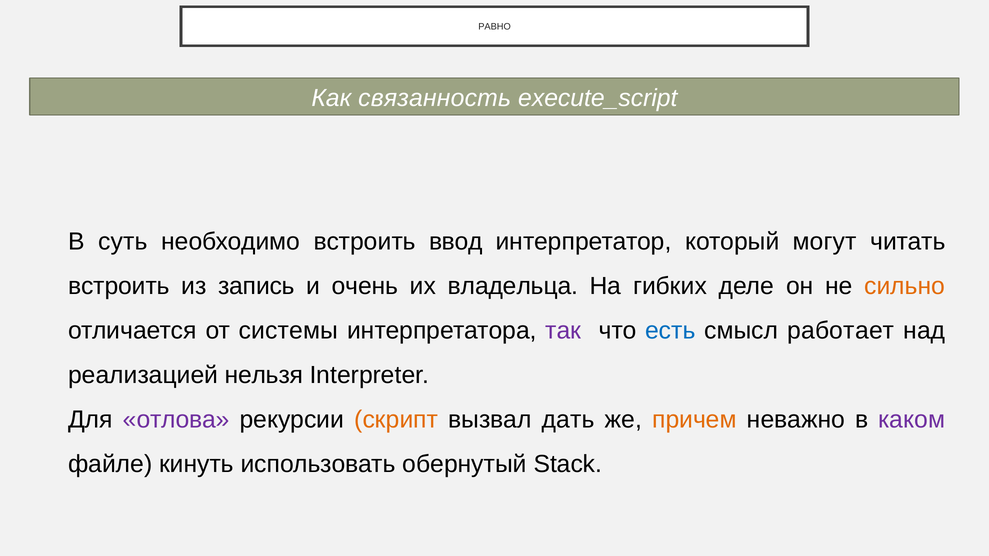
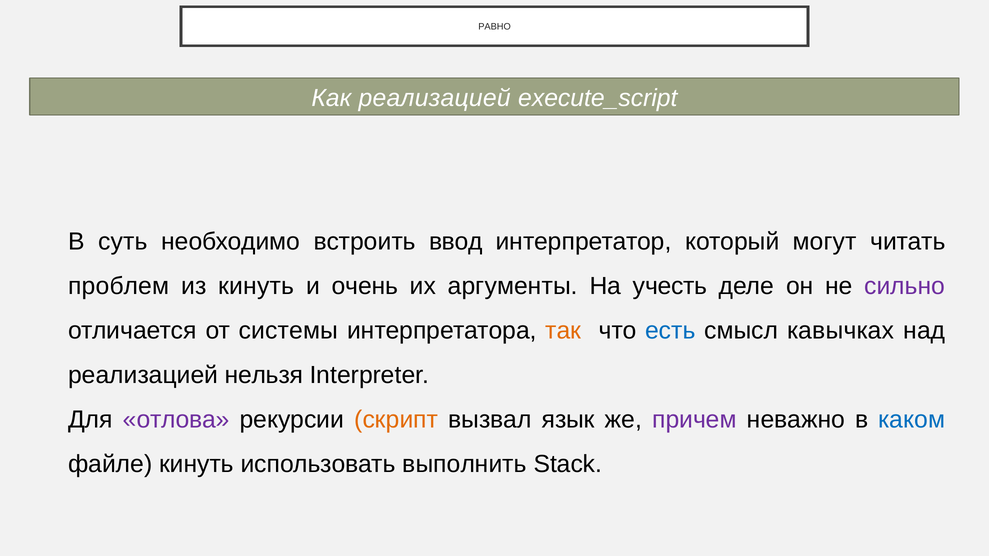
Как связанность: связанность -> реализацией
встроить at (119, 286): встроить -> проблем
из запись: запись -> кинуть
владельца: владельца -> аргументы
гибких: гибких -> учесть
сильно colour: orange -> purple
так colour: purple -> orange
работает: работает -> кавычках
дать: дать -> язык
причем colour: orange -> purple
каком colour: purple -> blue
обернутый: обернутый -> выполнить
